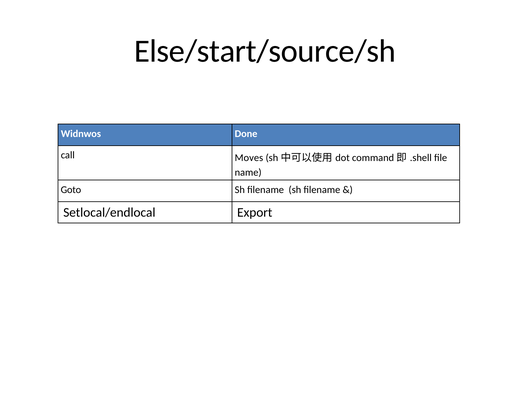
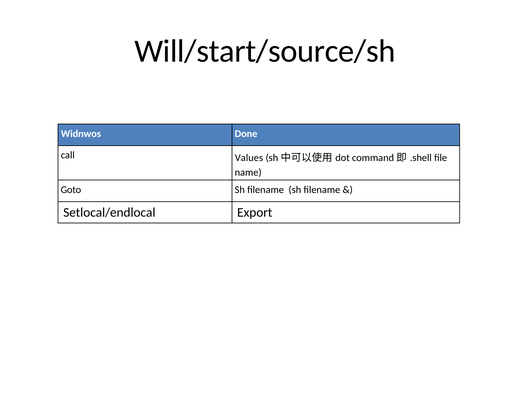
Else/start/source/sh: Else/start/source/sh -> Will/start/source/sh
Moves: Moves -> Values
